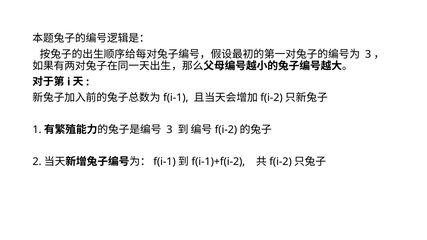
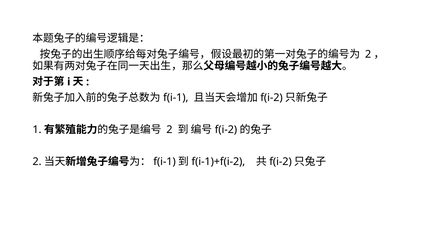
3 at (368, 54): 3 -> 2
3 at (169, 130): 3 -> 2
